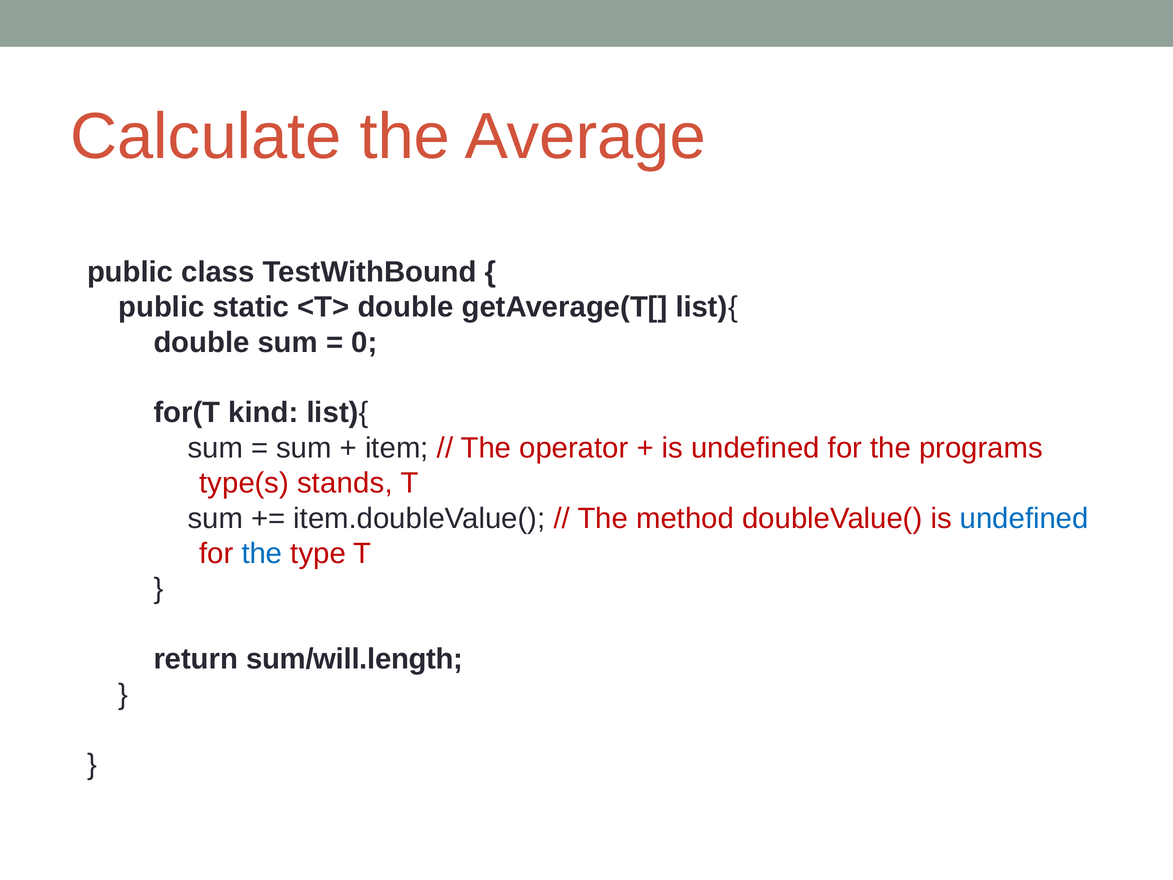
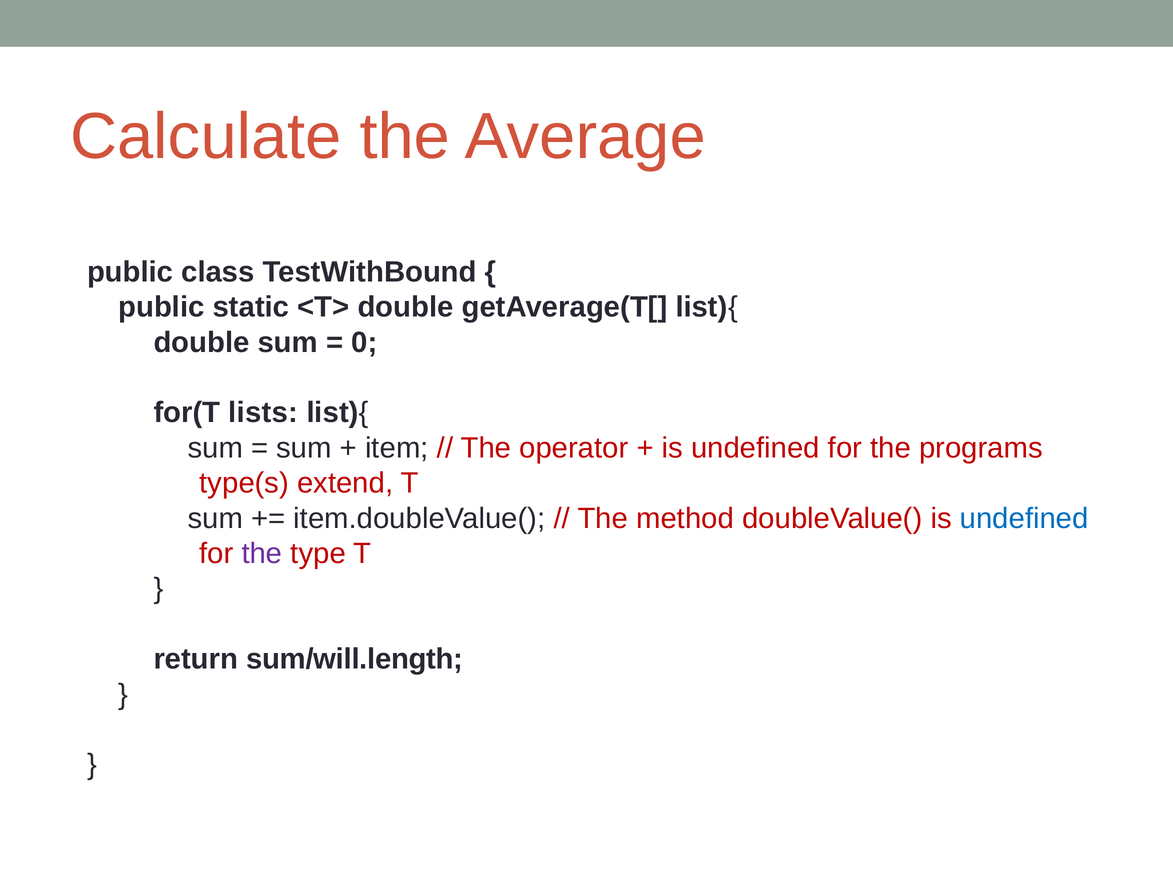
kind: kind -> lists
stands: stands -> extend
the at (262, 553) colour: blue -> purple
